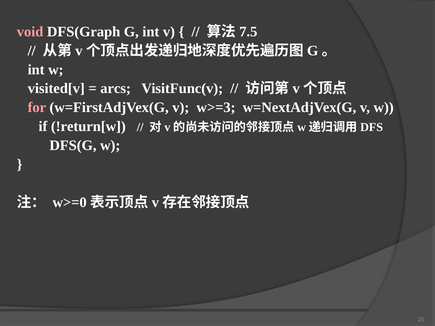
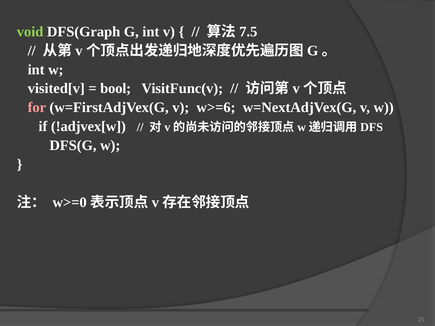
void colour: pink -> light green
arcs: arcs -> bool
w>=3: w>=3 -> w>=6
!return[w: !return[w -> !adjvex[w
